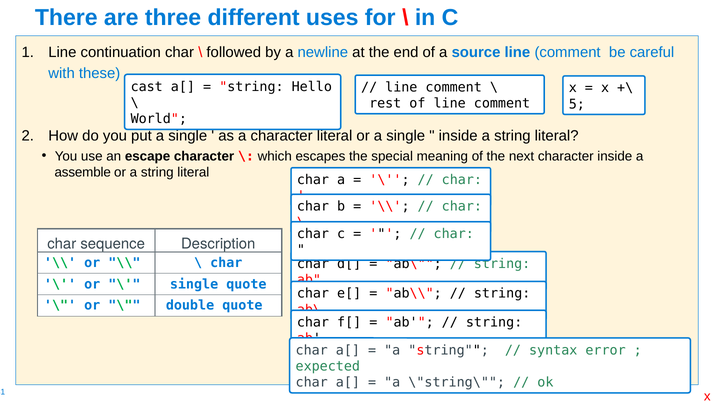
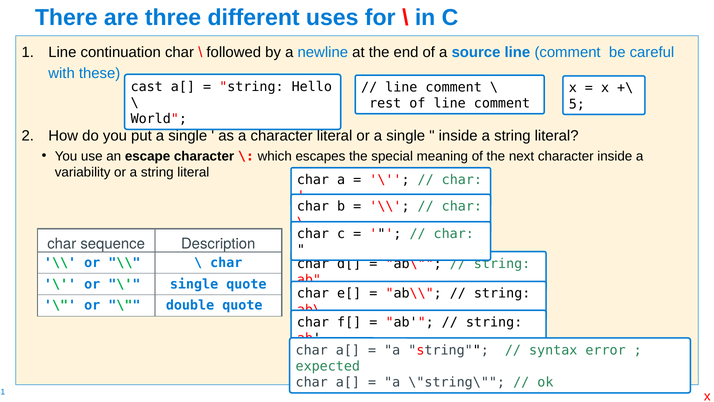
assemble: assemble -> variability
